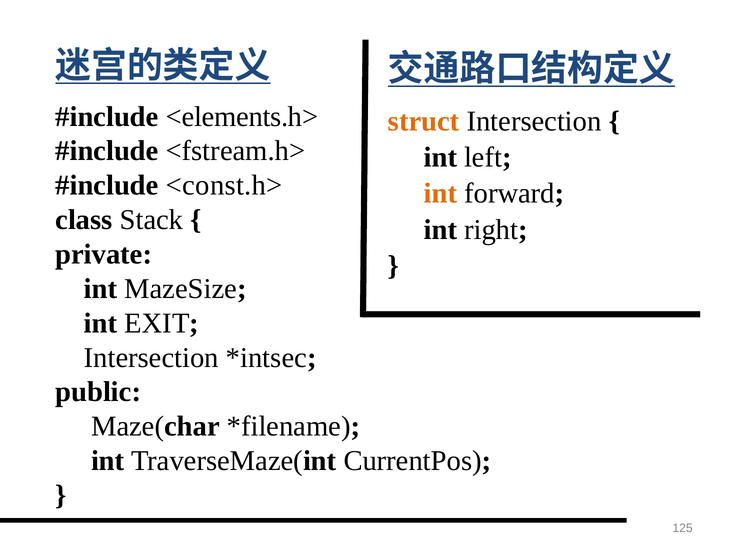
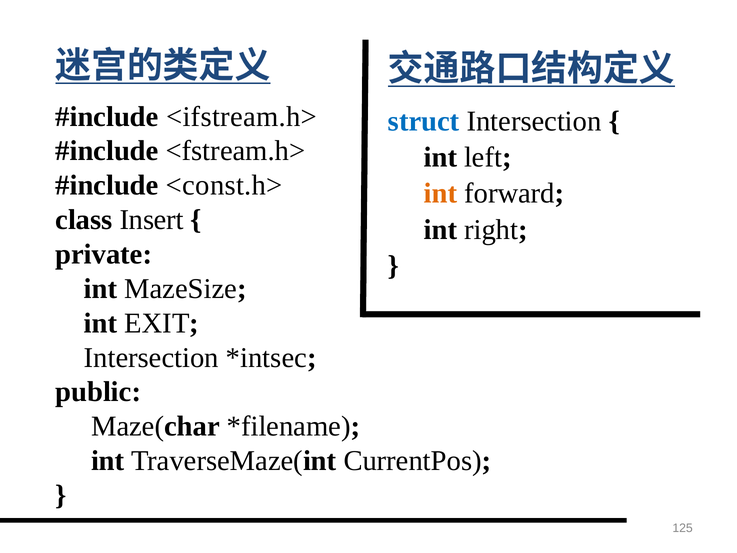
<elements.h>: <elements.h> -> <ifstream.h>
struct colour: orange -> blue
Stack: Stack -> Insert
